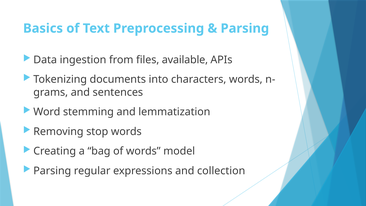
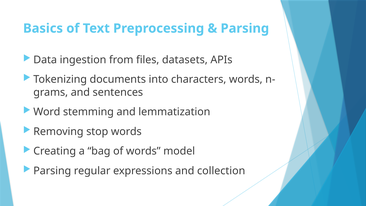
available: available -> datasets
